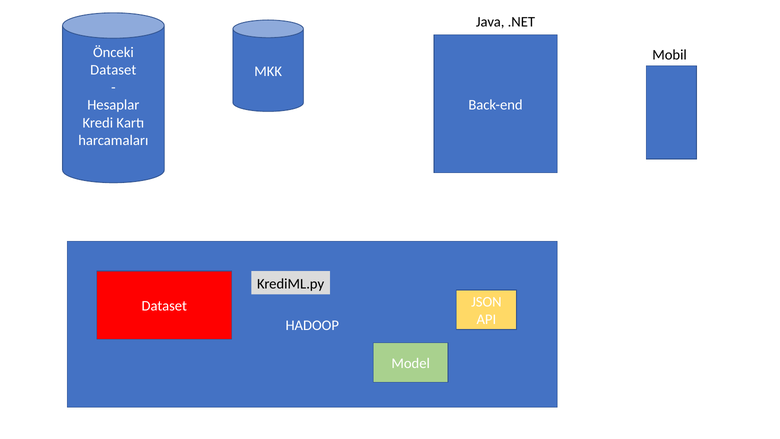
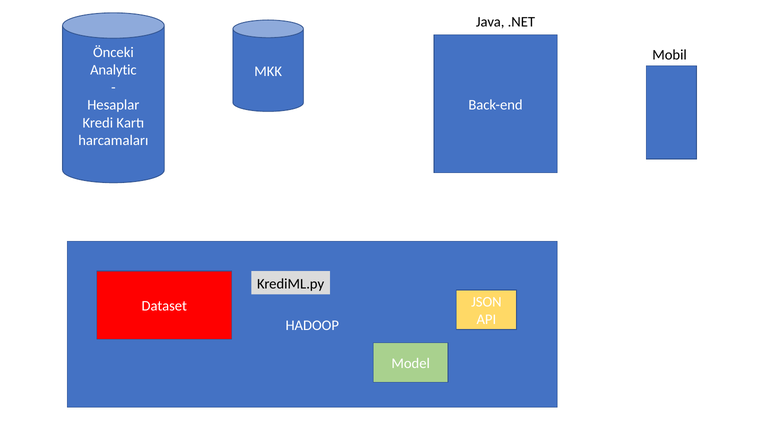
Dataset at (113, 70): Dataset -> Analytic
